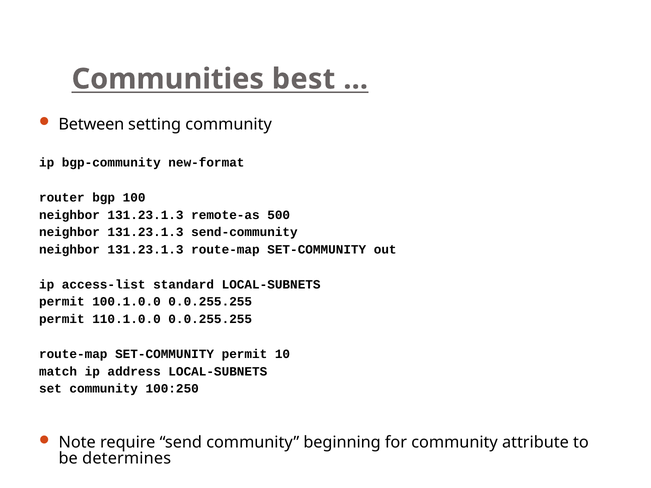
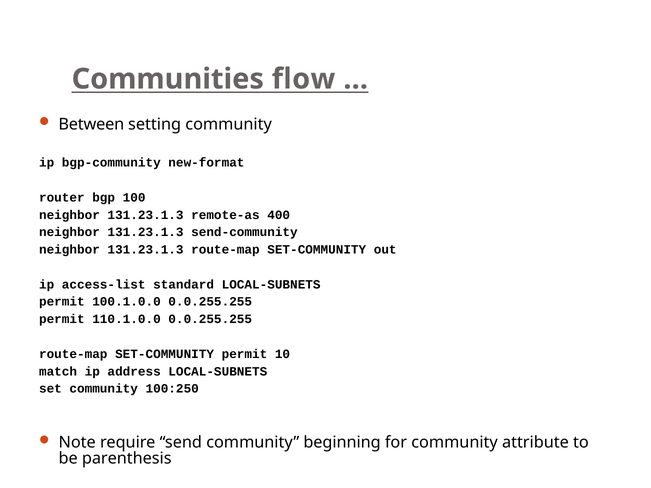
best: best -> flow
500: 500 -> 400
determines: determines -> parenthesis
